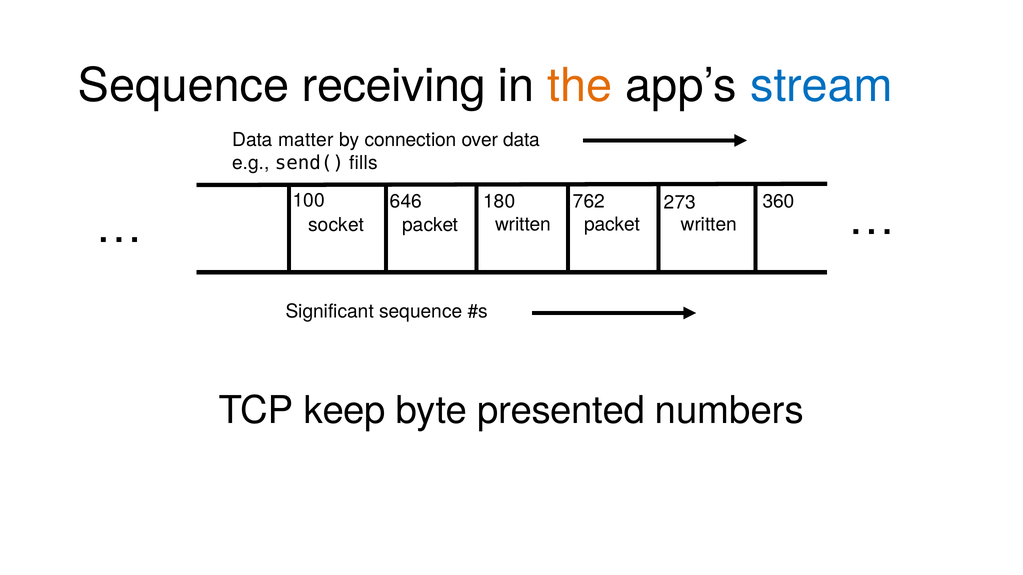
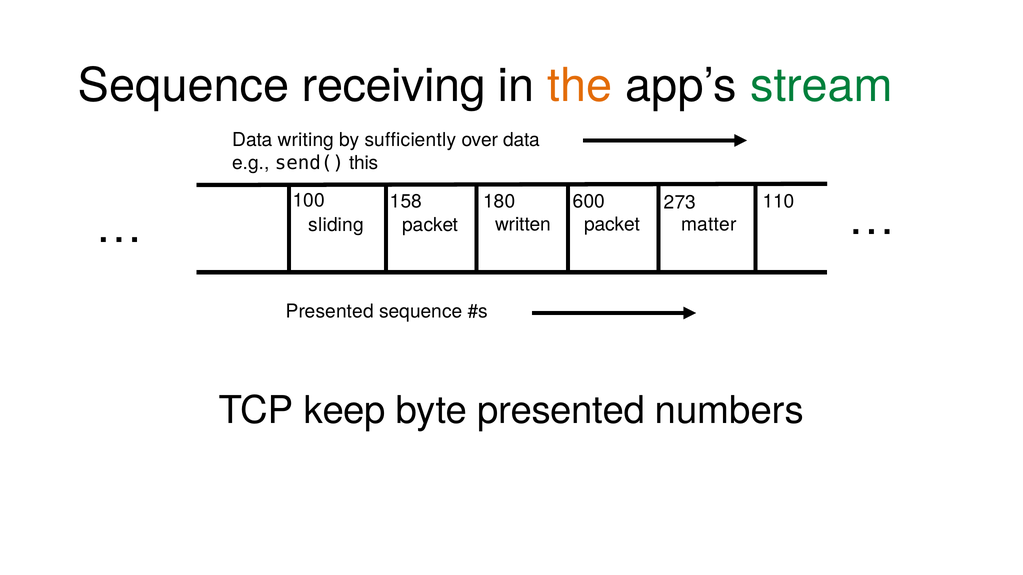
stream colour: blue -> green
matter: matter -> writing
connection: connection -> sufficiently
fills: fills -> this
646: 646 -> 158
762: 762 -> 600
360: 360 -> 110
socket: socket -> sliding
written at (709, 225): written -> matter
Significant at (330, 312): Significant -> Presented
